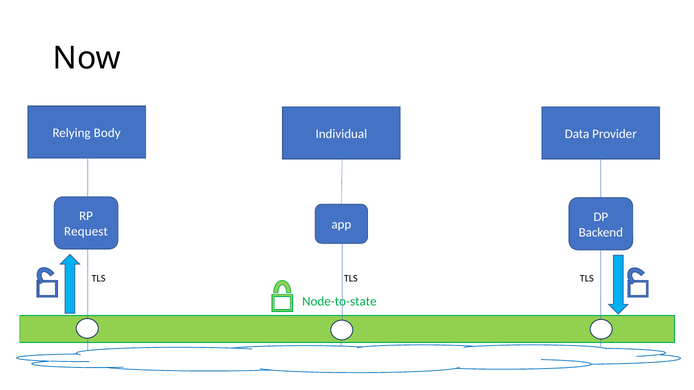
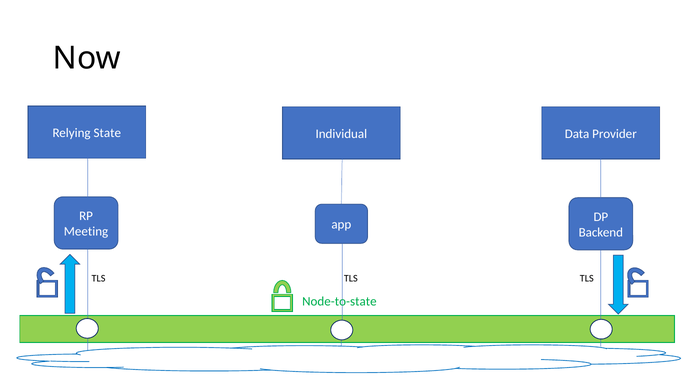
Body: Body -> State
Request: Request -> Meeting
